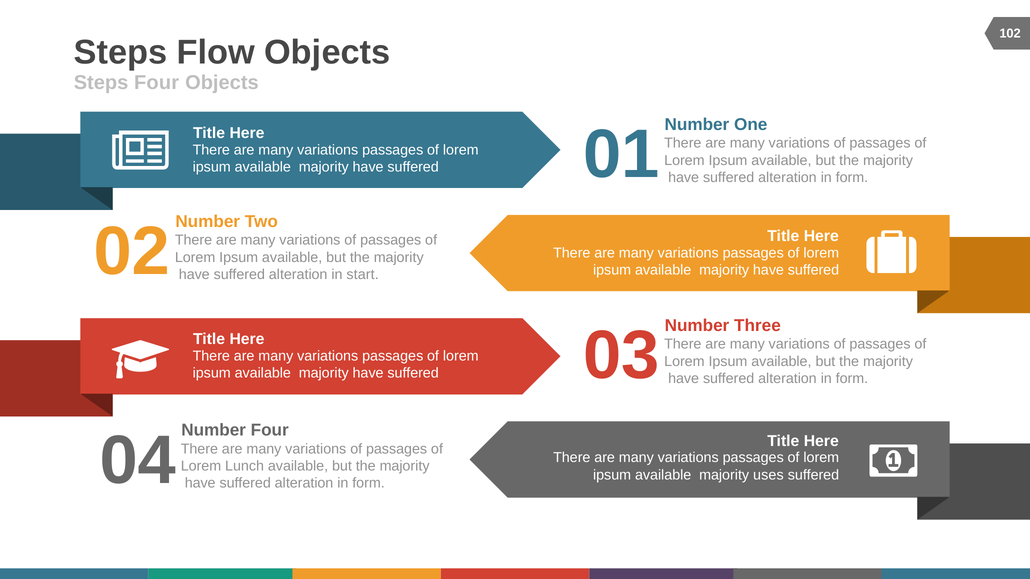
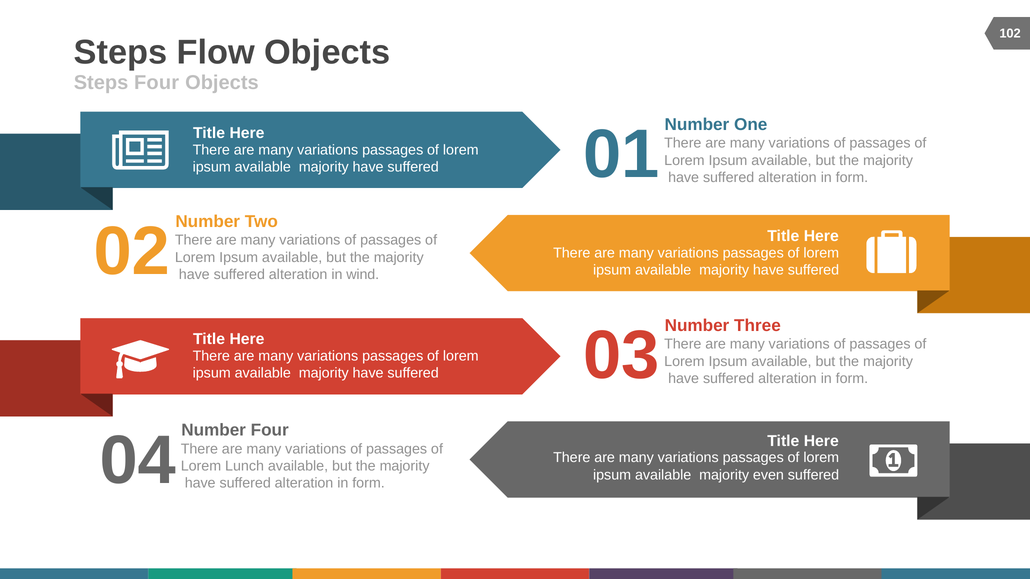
start: start -> wind
uses: uses -> even
